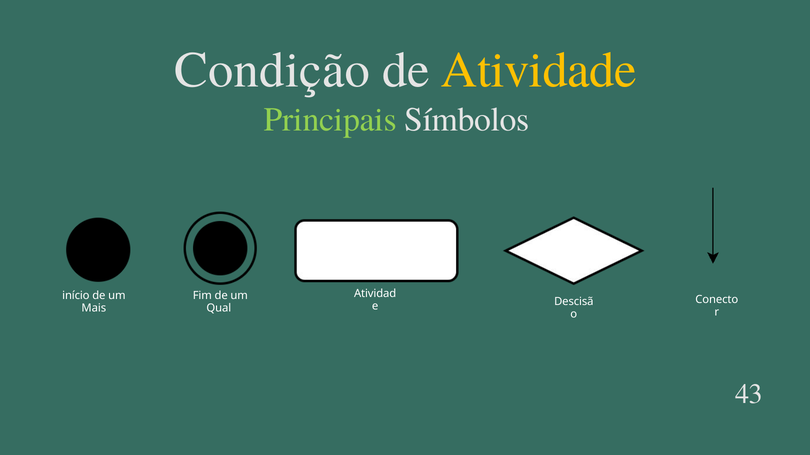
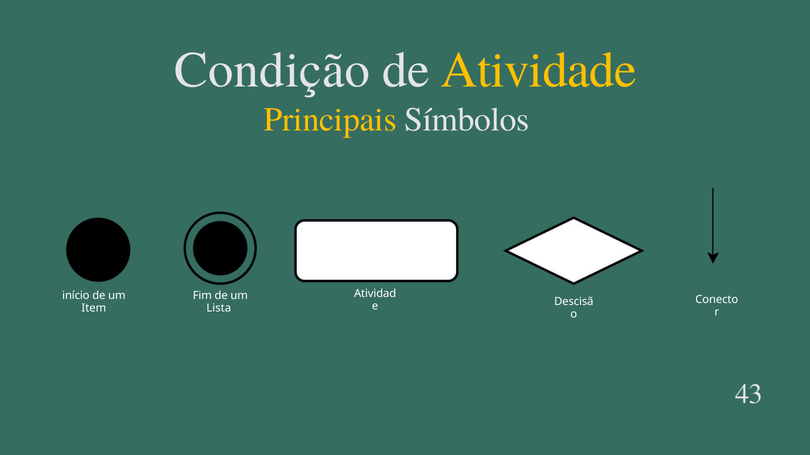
Principais colour: light green -> yellow
Mais: Mais -> Item
Qual: Qual -> Lista
